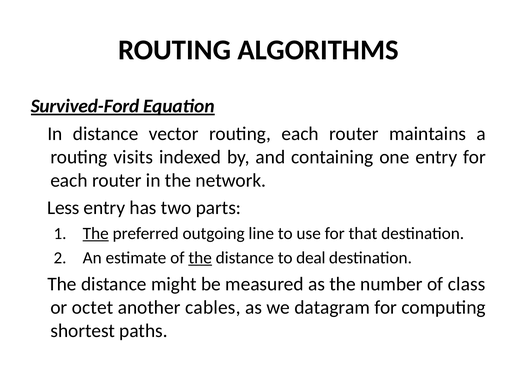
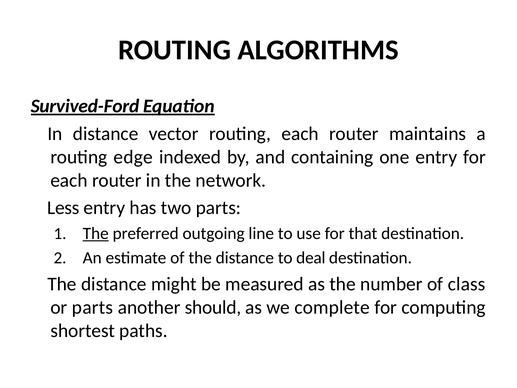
visits: visits -> edge
the at (200, 258) underline: present -> none
or octet: octet -> parts
cables: cables -> should
datagram: datagram -> complete
